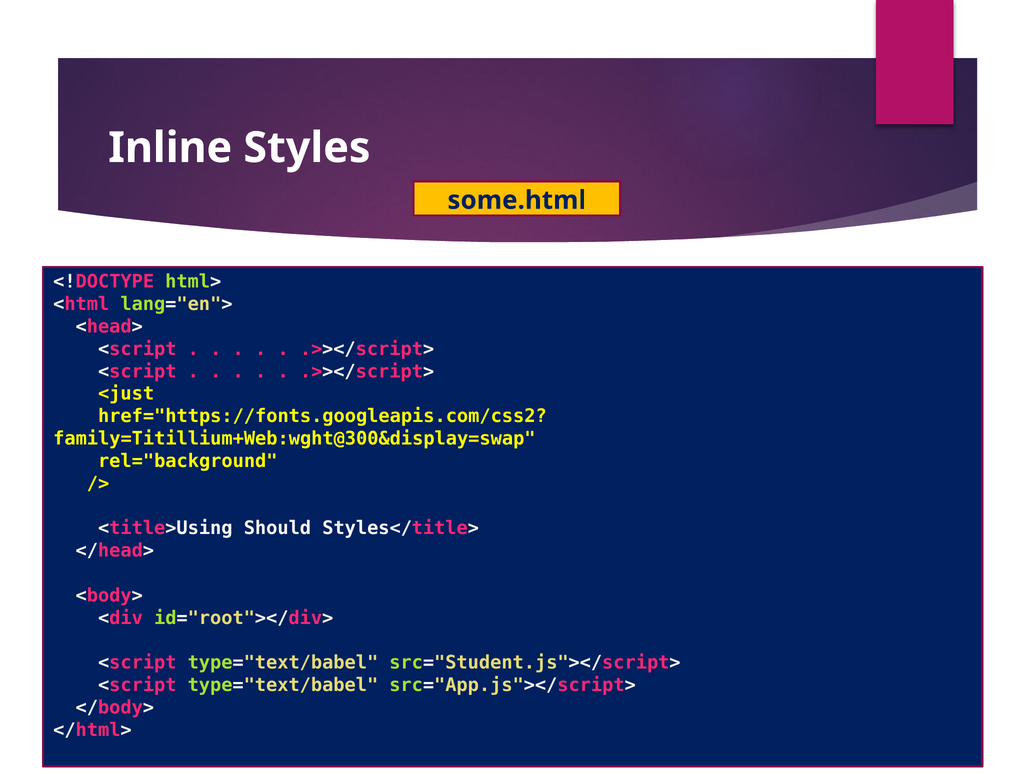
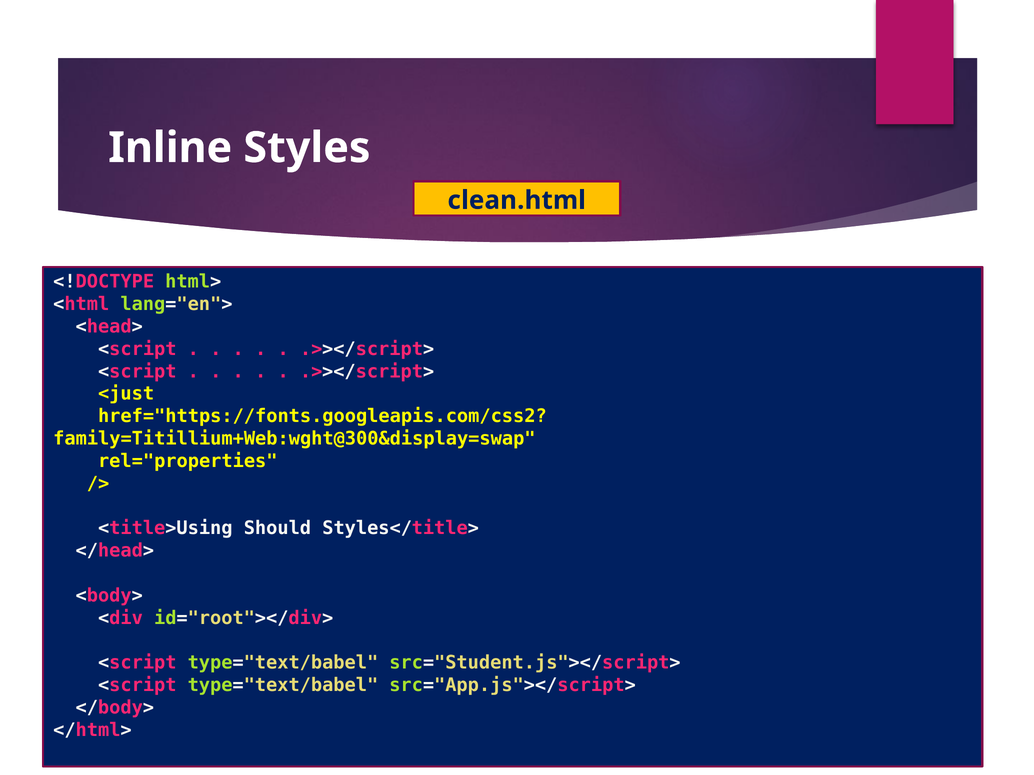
some.html: some.html -> clean.html
rel="background: rel="background -> rel="properties
